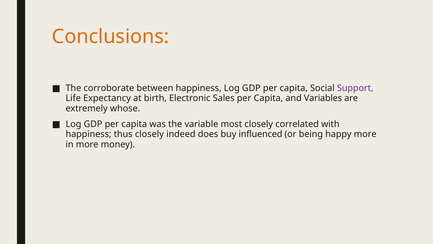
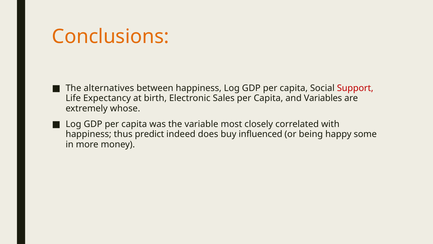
corroborate: corroborate -> alternatives
Support colour: purple -> red
thus closely: closely -> predict
happy more: more -> some
